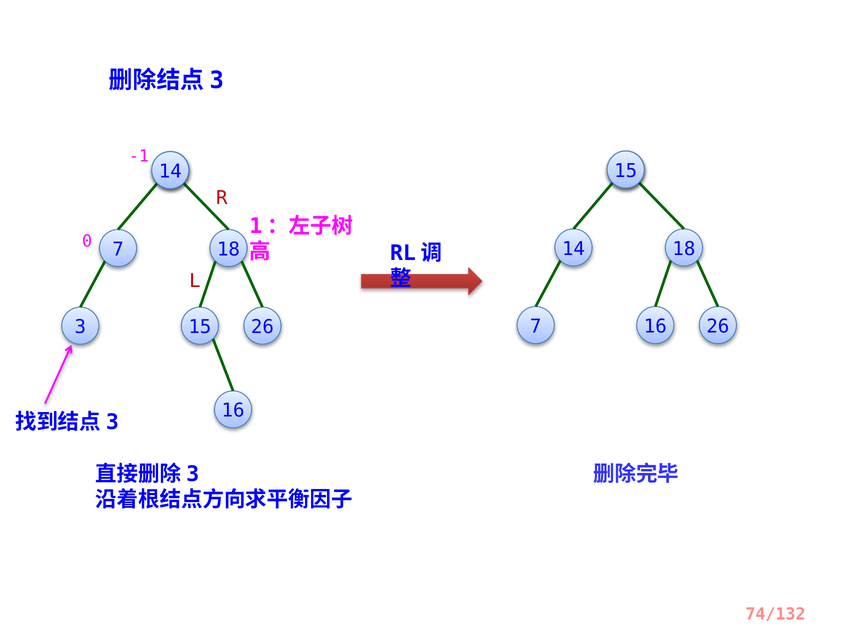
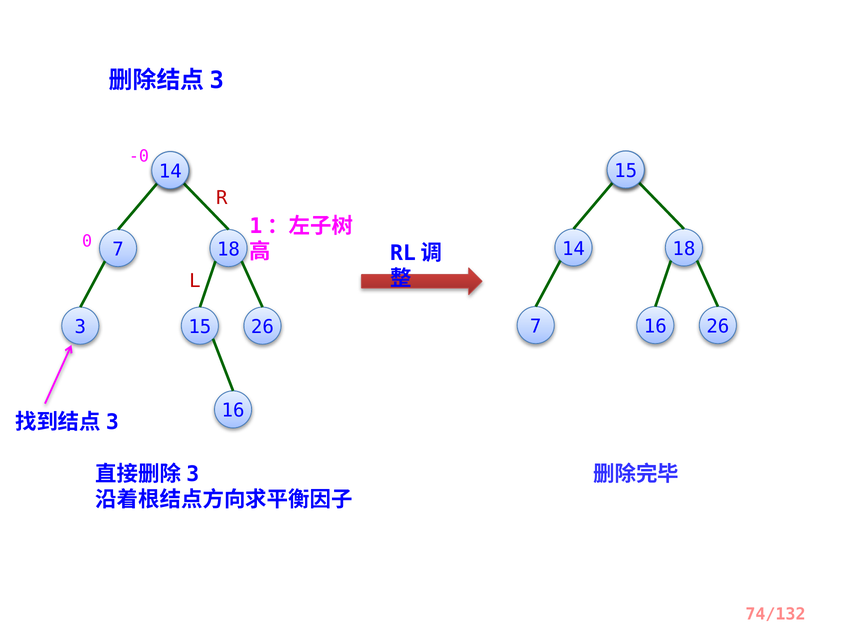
-1: -1 -> -0
